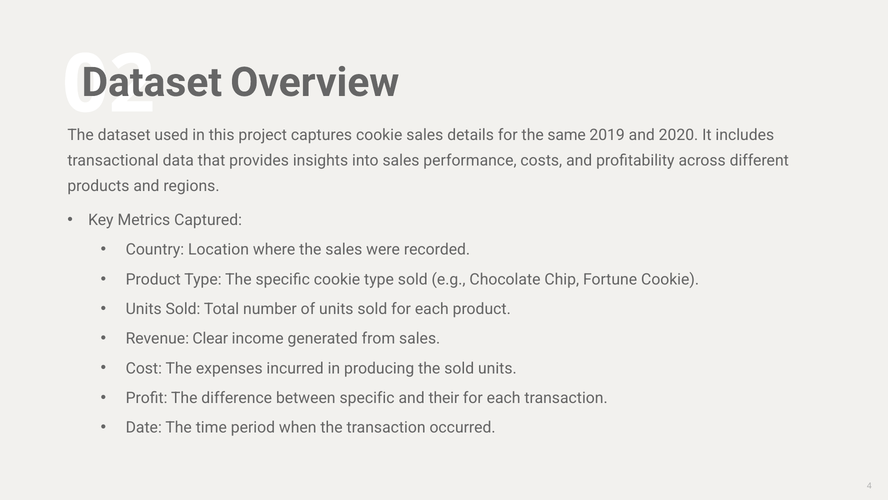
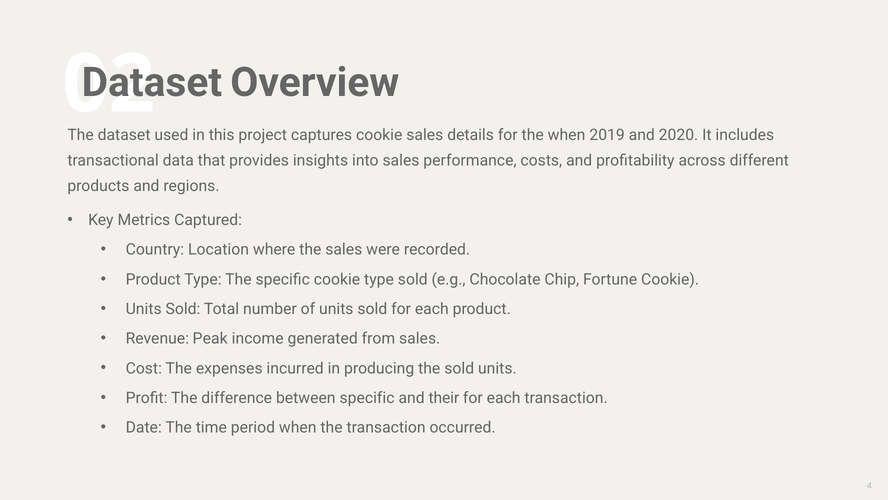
the same: same -> when
Clear: Clear -> Peak
